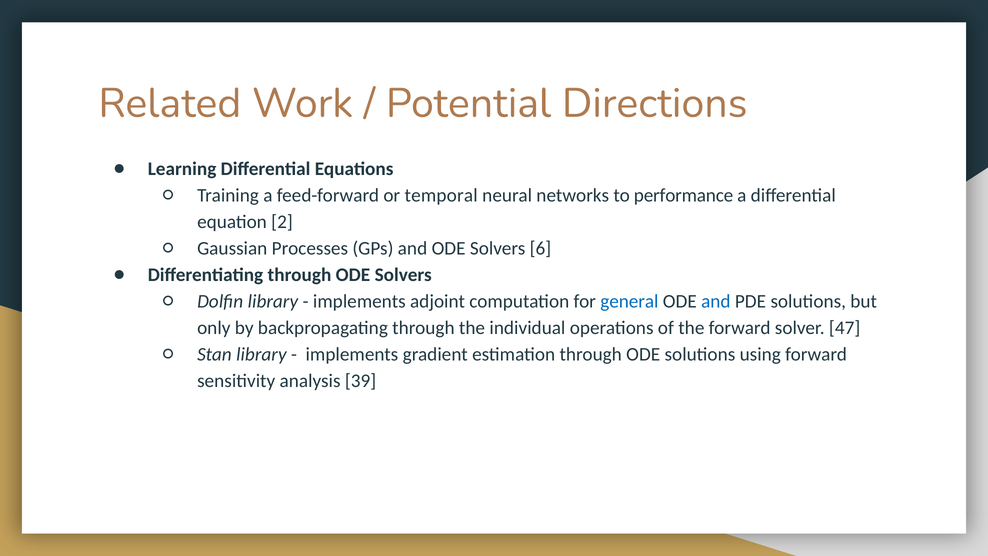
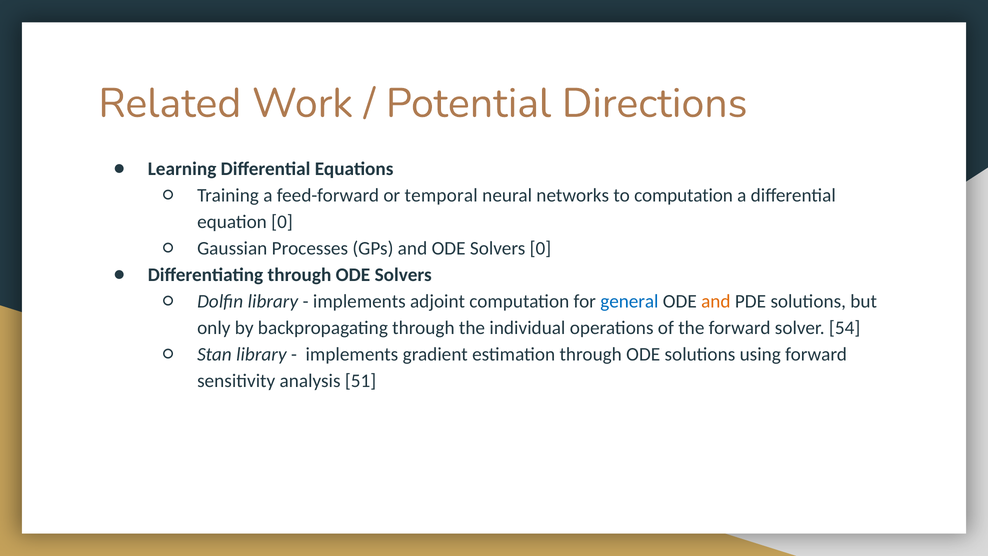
to performance: performance -> computation
equation 2: 2 -> 0
Solvers 6: 6 -> 0
and at (716, 301) colour: blue -> orange
47: 47 -> 54
39: 39 -> 51
